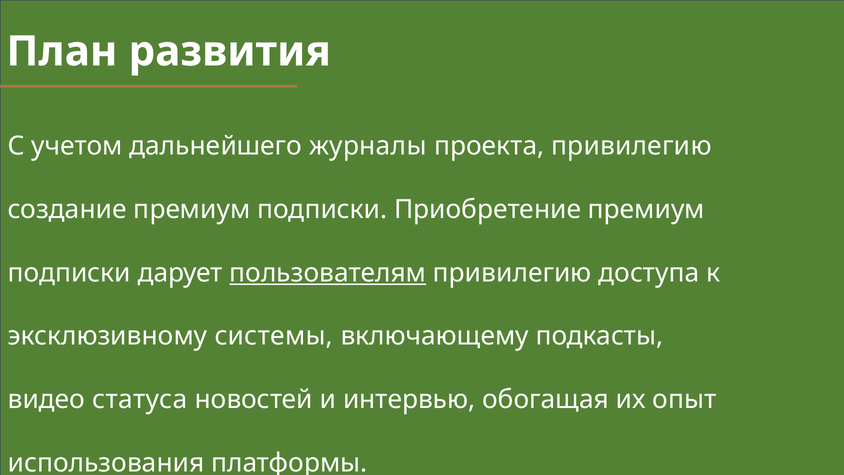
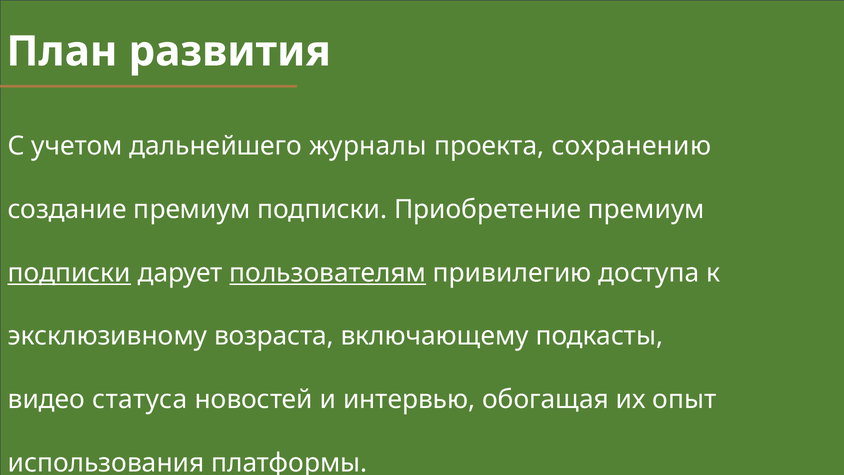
проекта привилегию: привилегию -> сохранению
подписки at (69, 273) underline: none -> present
системы: системы -> возраста
